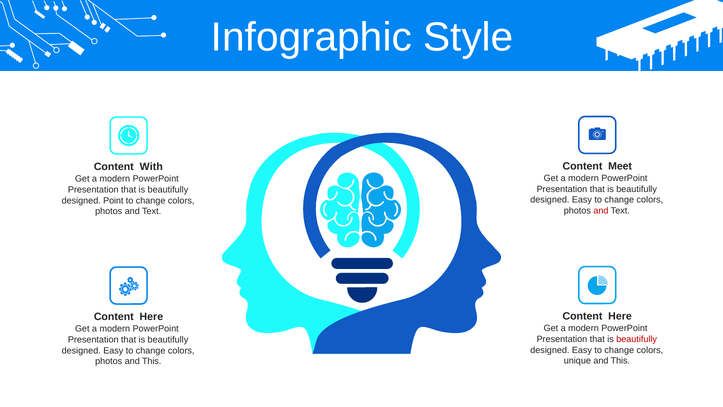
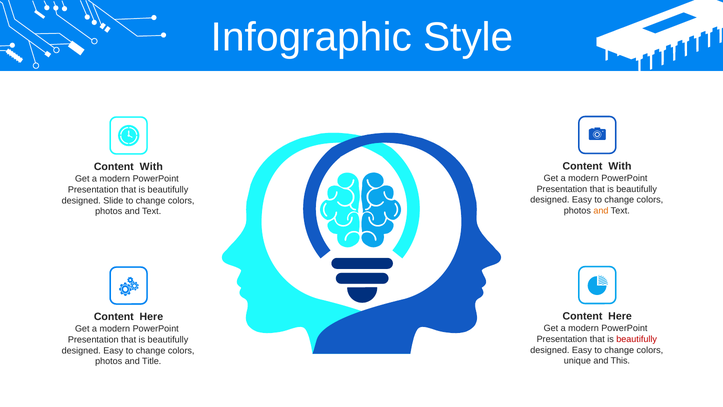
Meet at (620, 166): Meet -> With
Point: Point -> Slide
and at (601, 211) colour: red -> orange
photos and This: This -> Title
